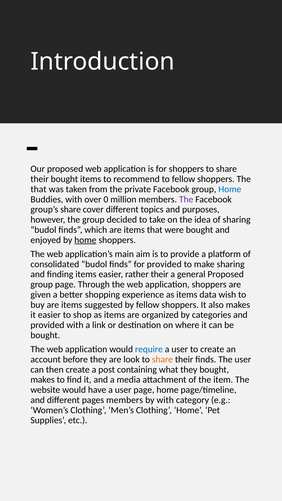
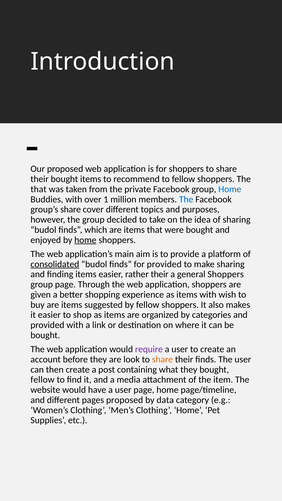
0: 0 -> 1
The at (186, 199) colour: purple -> blue
consolidated underline: none -> present
general Proposed: Proposed -> Shoppers
items data: data -> with
require colour: blue -> purple
makes at (43, 380): makes -> fellow
pages members: members -> proposed
by with: with -> data
